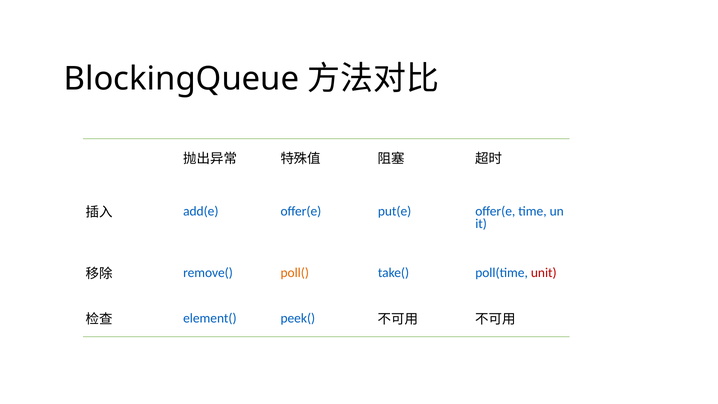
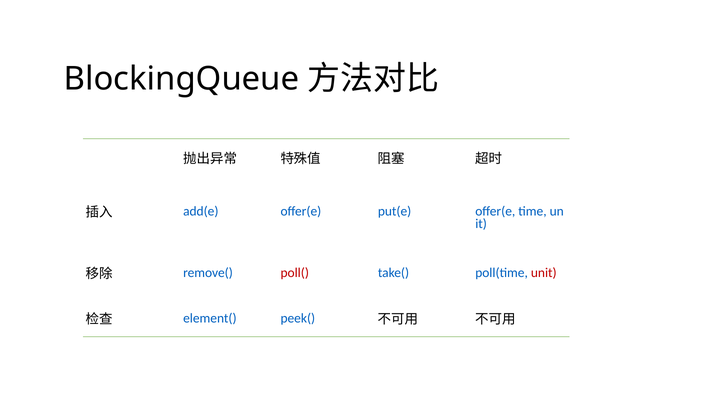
poll( colour: orange -> red
